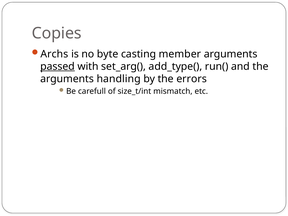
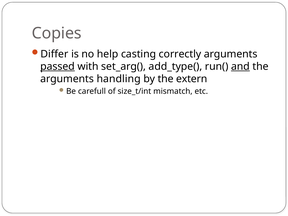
Archs: Archs -> Differ
byte: byte -> help
member: member -> correctly
and underline: none -> present
errors: errors -> extern
